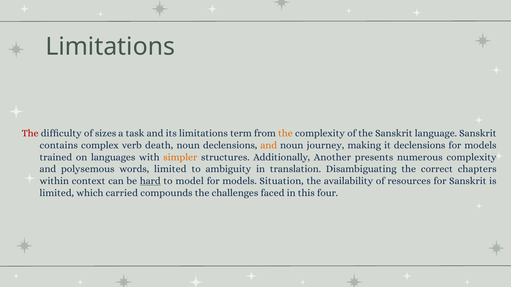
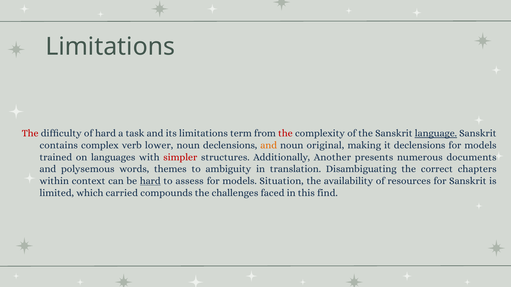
of sizes: sizes -> hard
the at (285, 133) colour: orange -> red
language underline: none -> present
death: death -> lower
journey: journey -> original
simpler colour: orange -> red
numerous complexity: complexity -> documents
words limited: limited -> themes
model: model -> assess
four: four -> find
